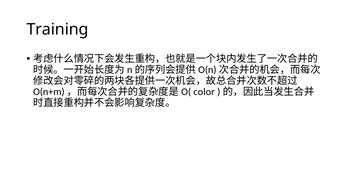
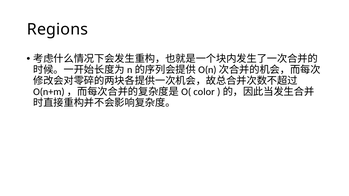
Training: Training -> Regions
